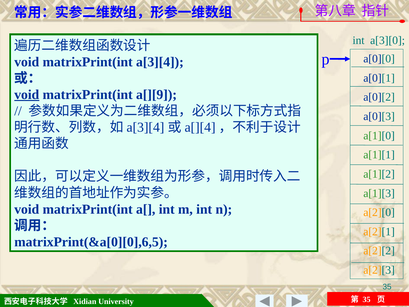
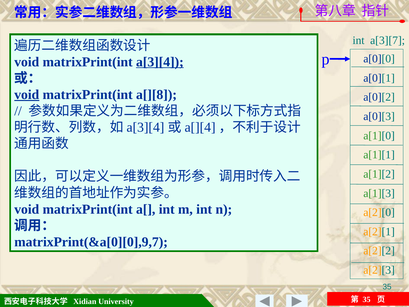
a[3][0: a[3][0 -> a[3][7
a[3][4 underline: none -> present
a[][9: a[][9 -> a[][8
matrixPrint(&a[0][0],6,5: matrixPrint(&a[0][0],6,5 -> matrixPrint(&a[0][0],9,7
